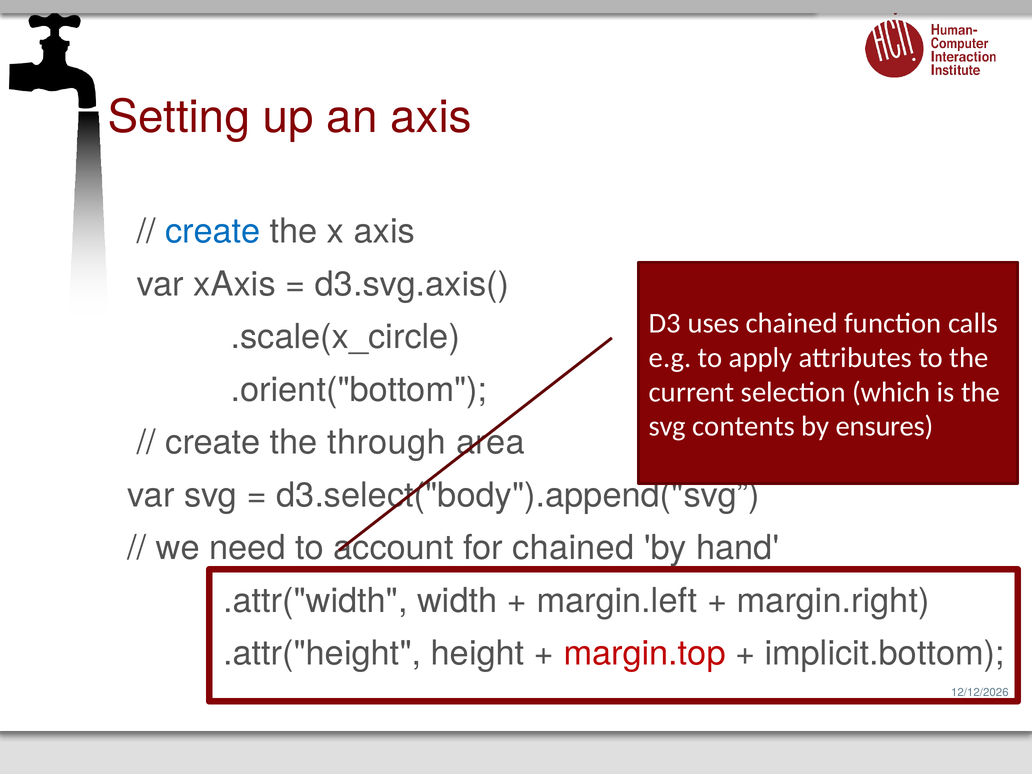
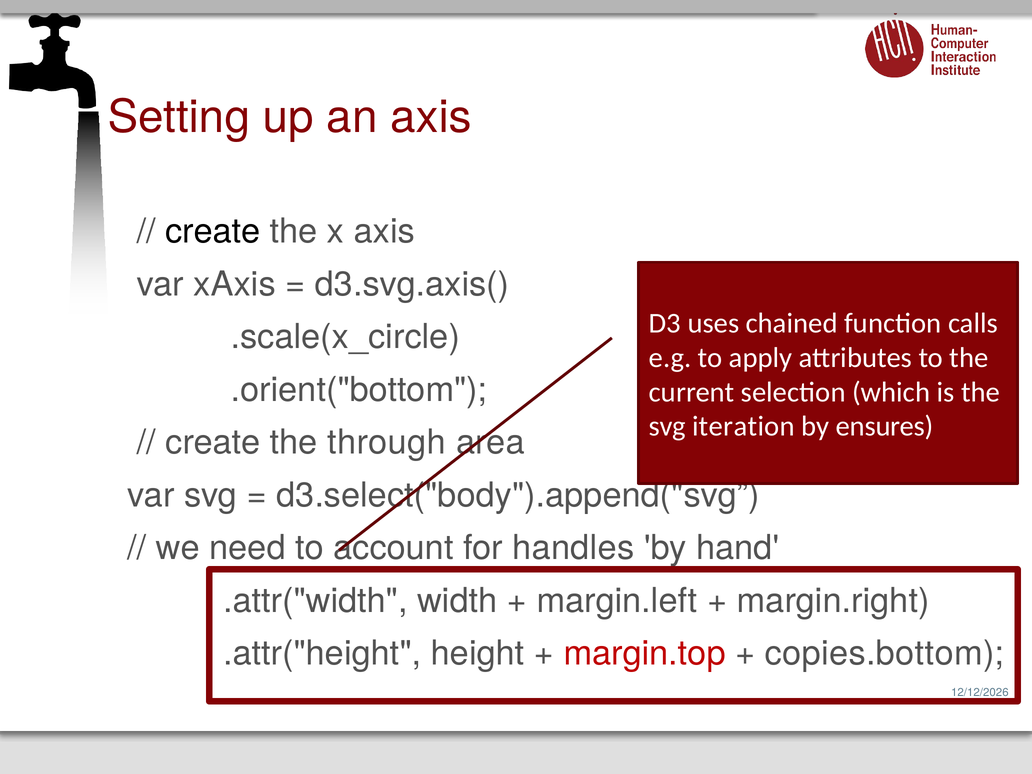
create at (213, 232) colour: blue -> black
contents: contents -> iteration
for chained: chained -> handles
implicit.bottom: implicit.bottom -> copies.bottom
